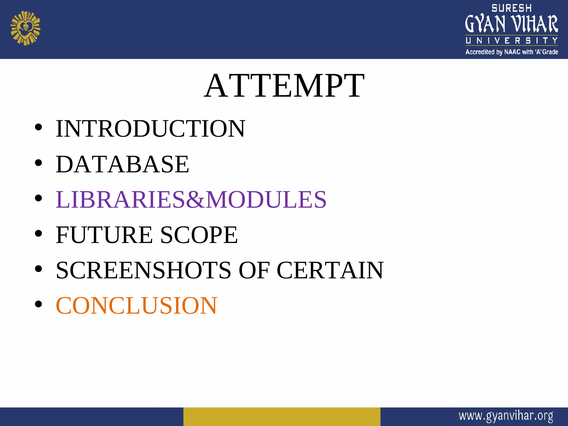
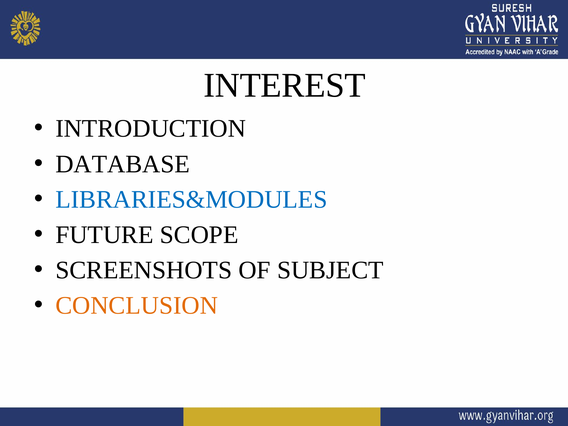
ATTEMPT: ATTEMPT -> INTEREST
LIBRARIES&MODULES colour: purple -> blue
CERTAIN: CERTAIN -> SUBJECT
